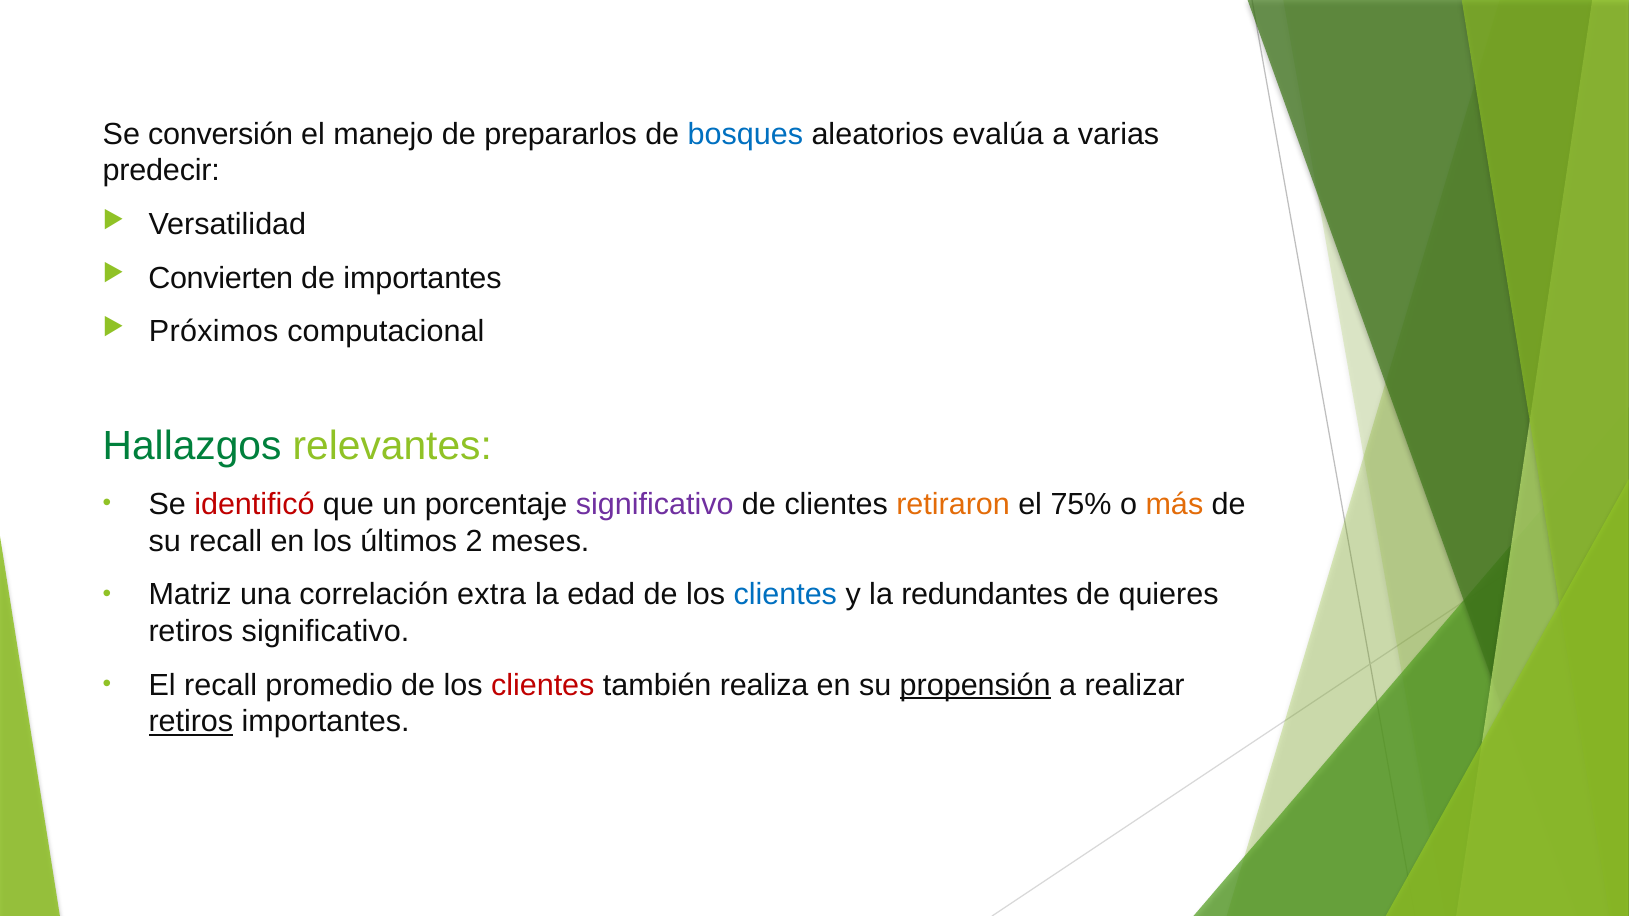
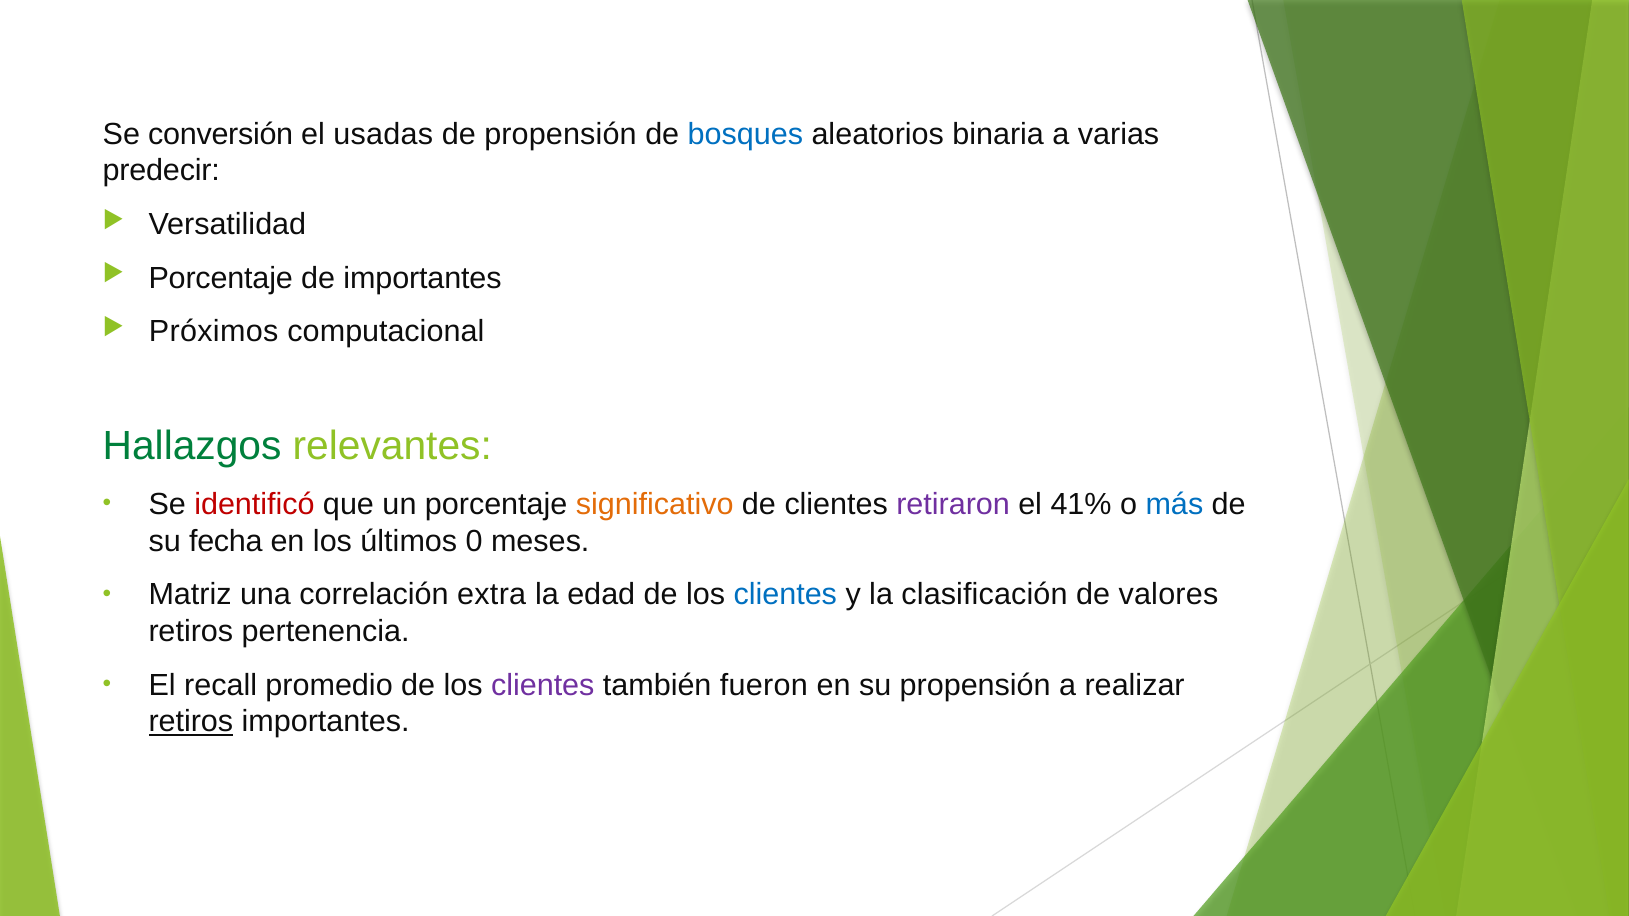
manejo: manejo -> usadas
de prepararlos: prepararlos -> propensión
evalúa: evalúa -> binaria
Convierten at (221, 278): Convierten -> Porcentaje
significativo at (655, 505) colour: purple -> orange
retiraron colour: orange -> purple
75%: 75% -> 41%
más colour: orange -> blue
su recall: recall -> fecha
2: 2 -> 0
redundantes: redundantes -> clasificación
quieres: quieres -> valores
retiros significativo: significativo -> pertenencia
clientes at (543, 685) colour: red -> purple
realiza: realiza -> fueron
propensión at (975, 685) underline: present -> none
